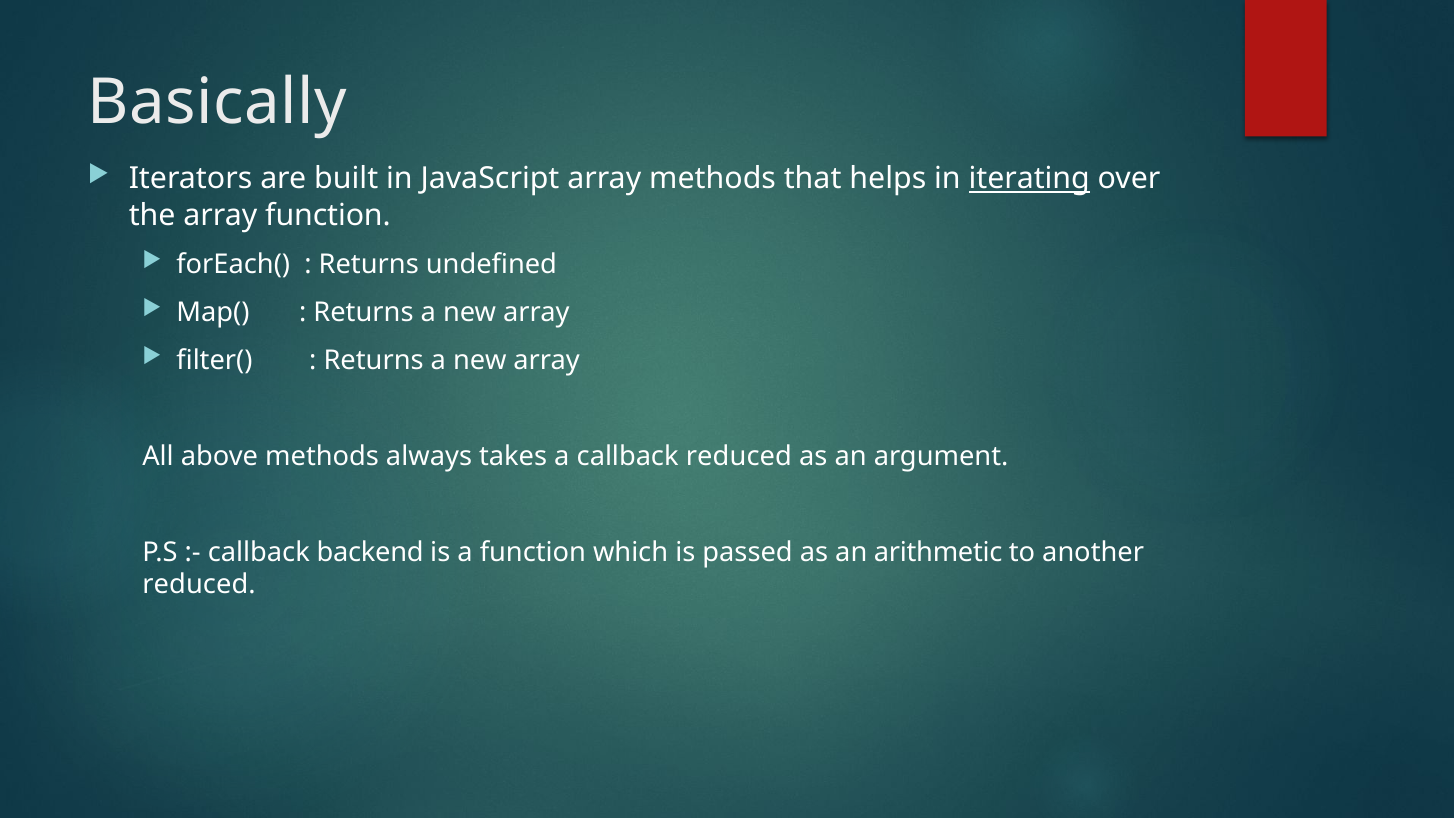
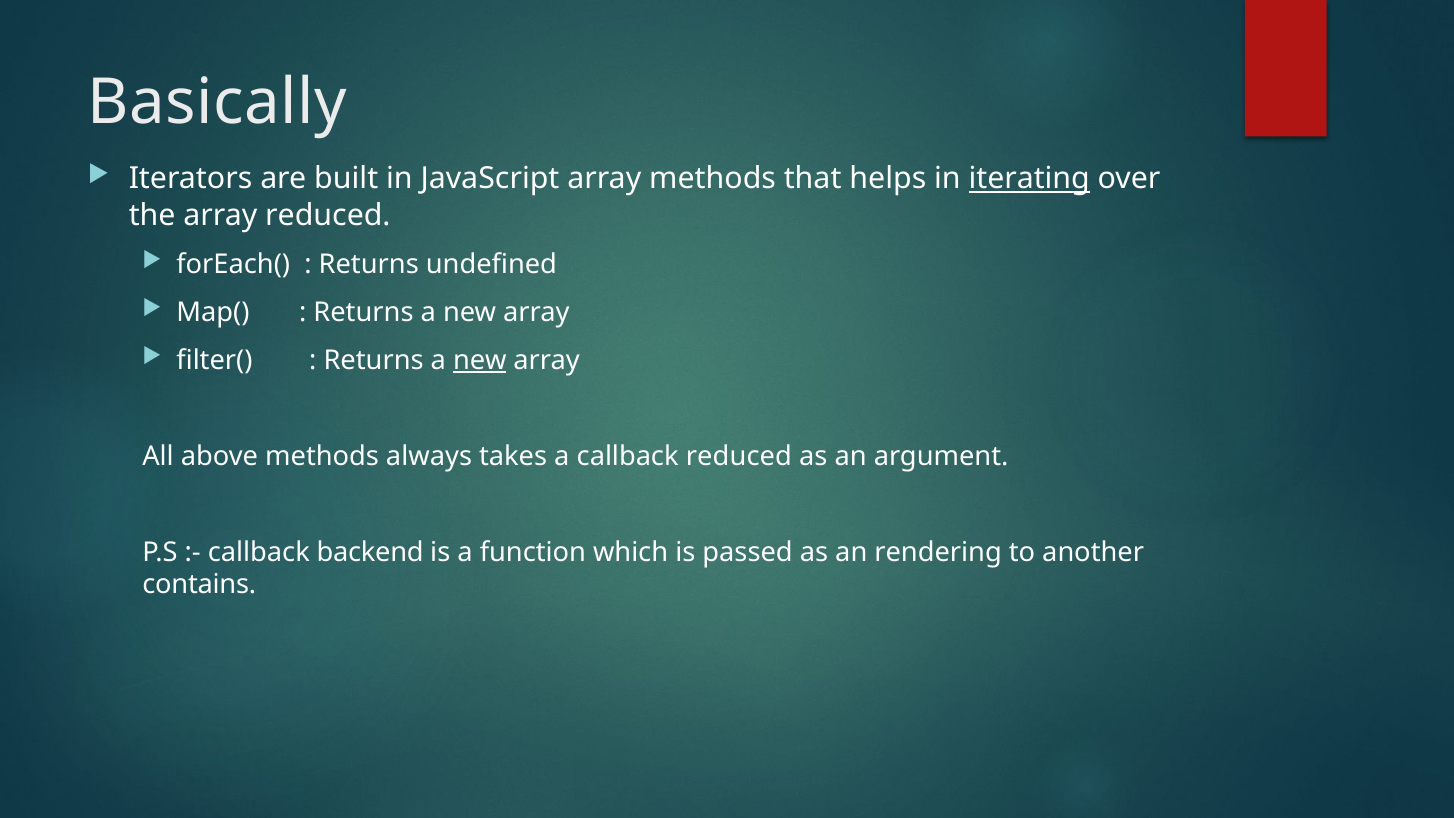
array function: function -> reduced
new at (480, 360) underline: none -> present
arithmetic: arithmetic -> rendering
reduced at (199, 585): reduced -> contains
